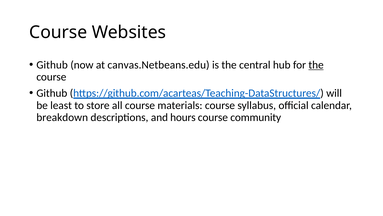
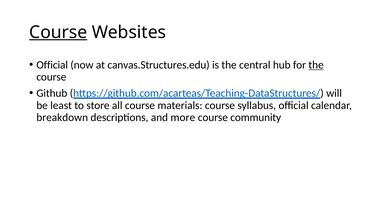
Course at (58, 32) underline: none -> present
Github at (52, 65): Github -> Official
canvas.Netbeans.edu: canvas.Netbeans.edu -> canvas.Structures.edu
hours: hours -> more
